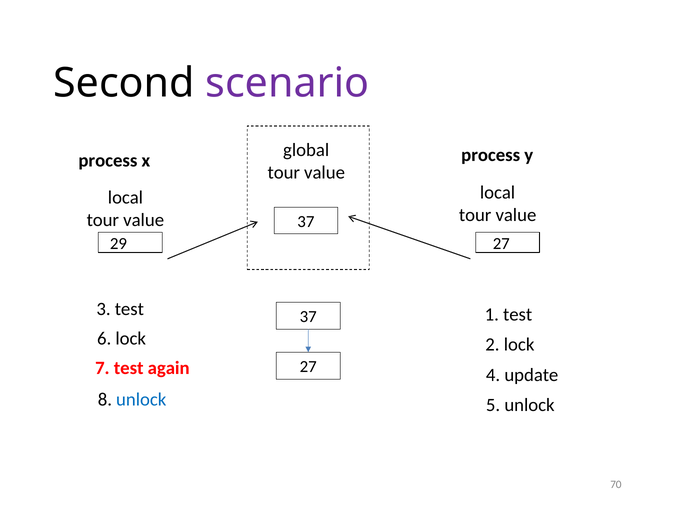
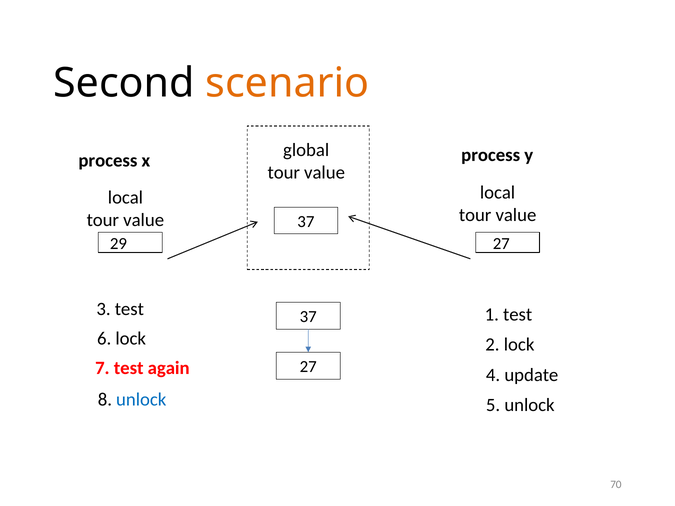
scenario colour: purple -> orange
